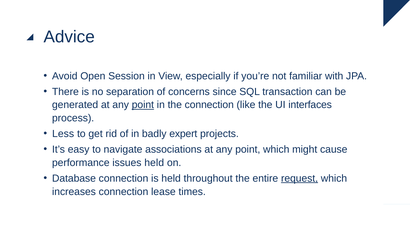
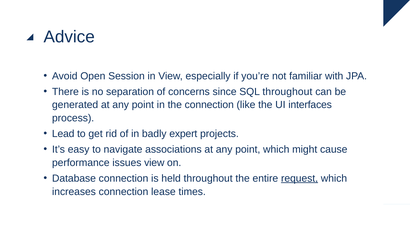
SQL transaction: transaction -> throughout
point at (143, 105) underline: present -> none
Less: Less -> Lead
issues held: held -> view
